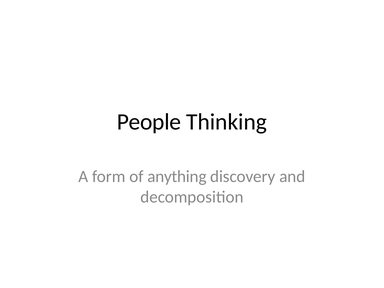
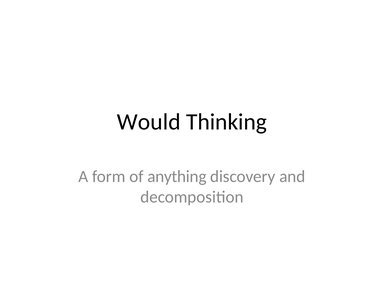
People: People -> Would
